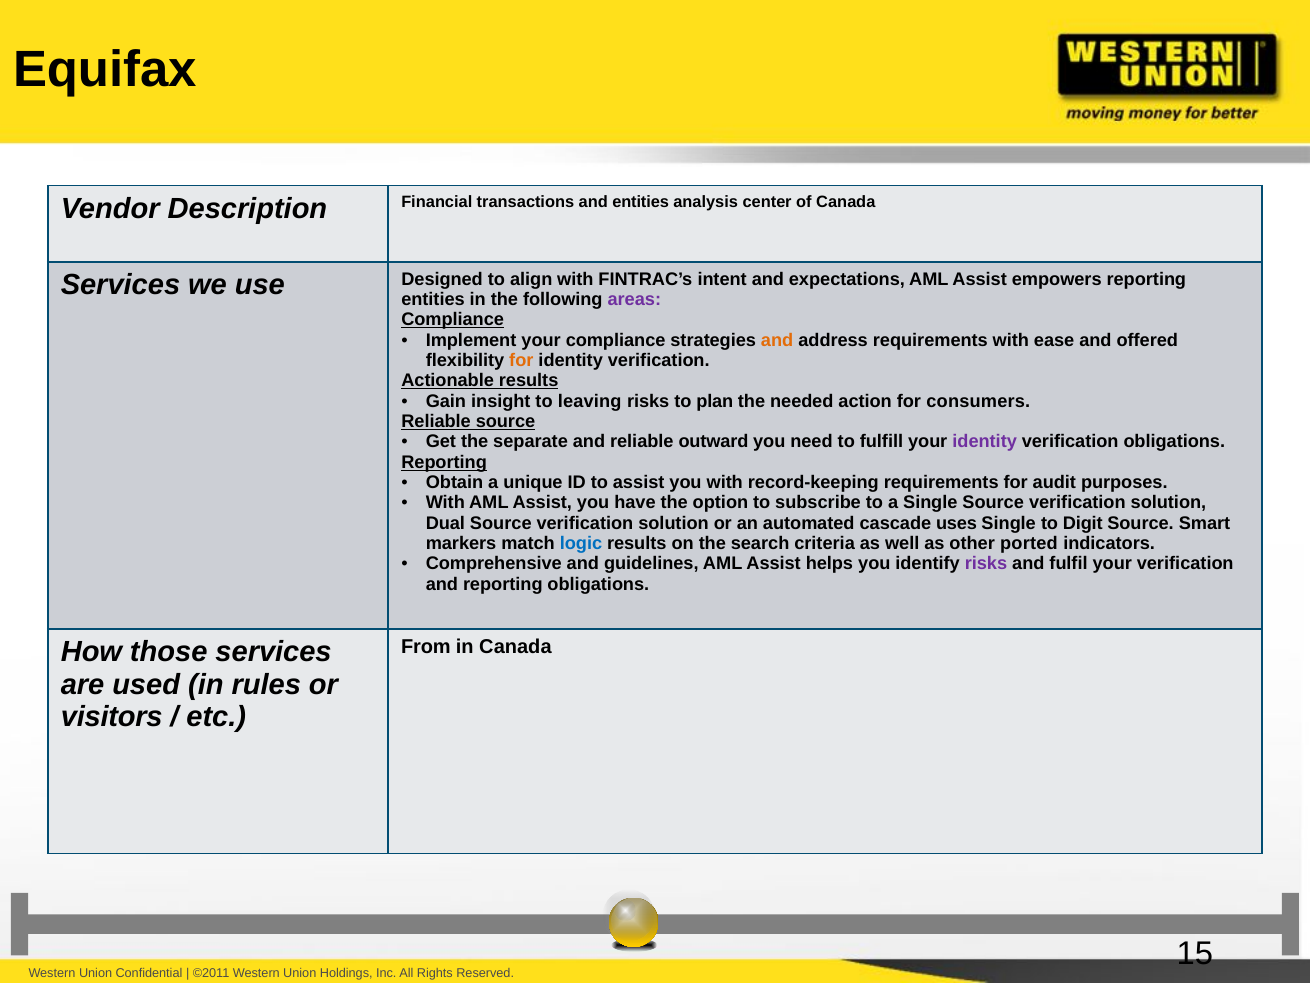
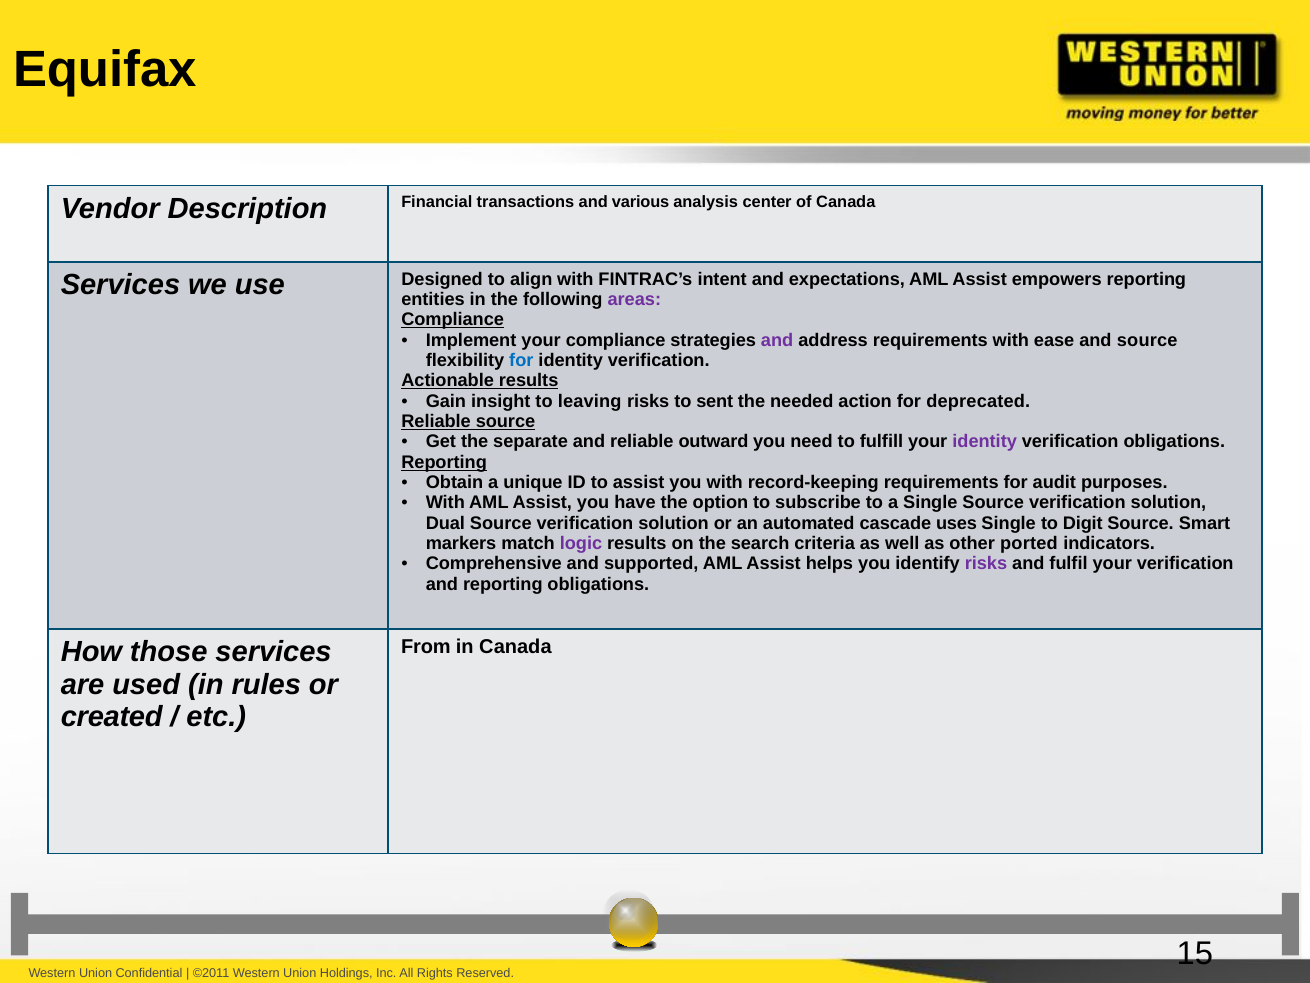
and entities: entities -> various
and at (777, 340) colour: orange -> purple
and offered: offered -> source
for at (521, 360) colour: orange -> blue
plan: plan -> sent
consumers: consumers -> deprecated
logic colour: blue -> purple
guidelines: guidelines -> supported
visitors: visitors -> created
